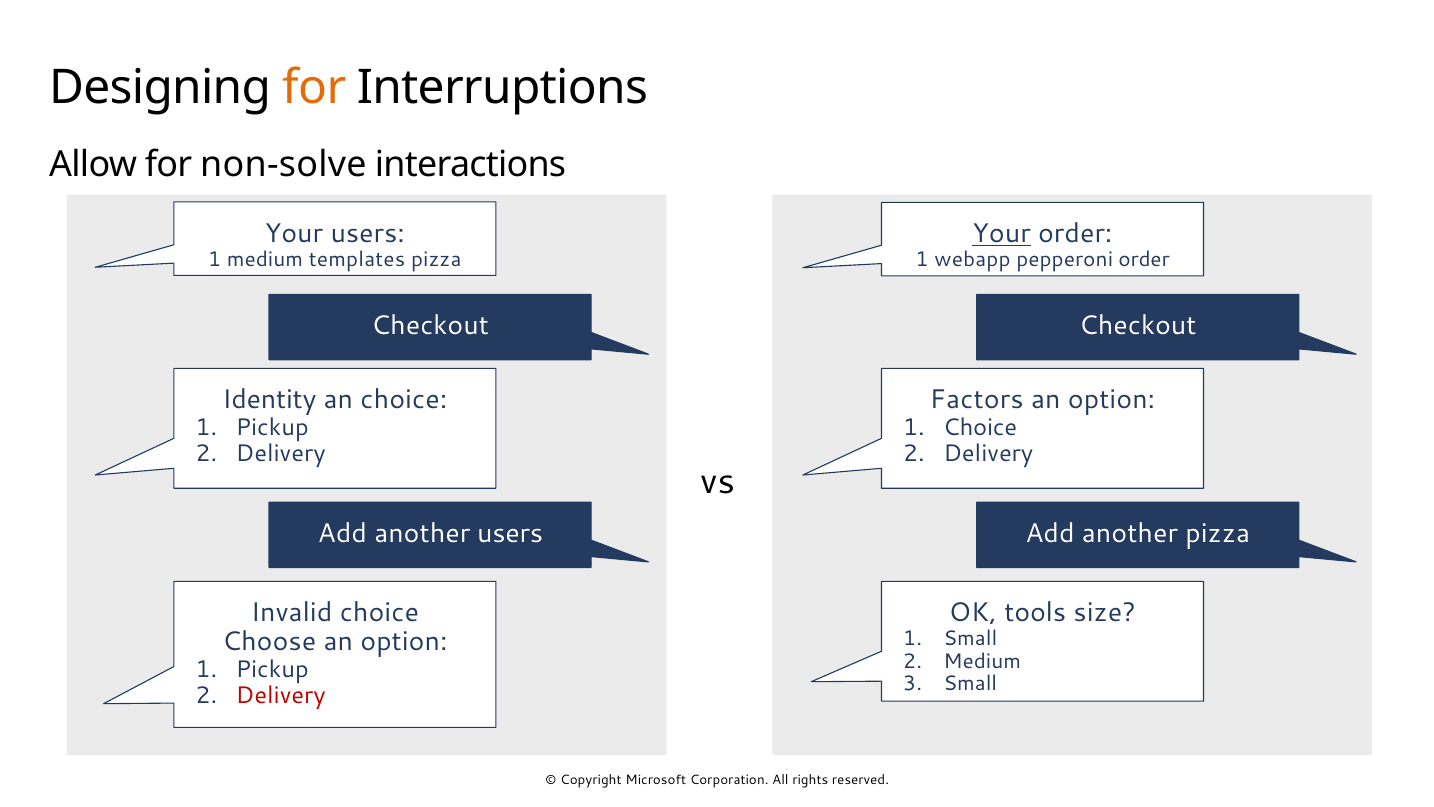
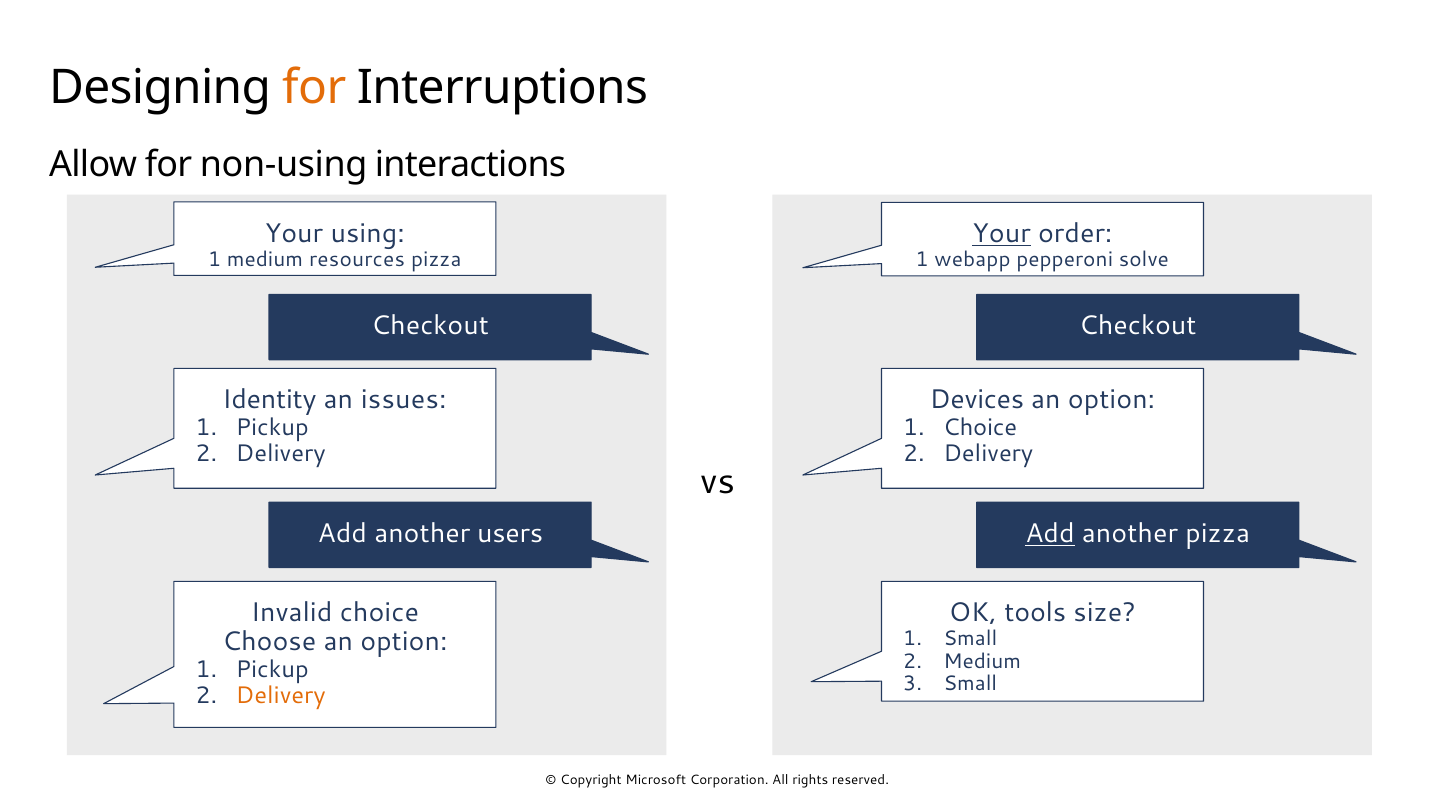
non-solve: non-solve -> non-using
Your users: users -> using
templates: templates -> resources
pepperoni order: order -> solve
an choice: choice -> issues
Factors: Factors -> Devices
Add at (1050, 534) underline: none -> present
Delivery at (281, 695) colour: red -> orange
